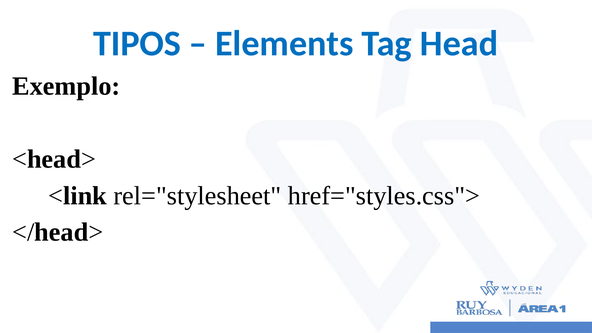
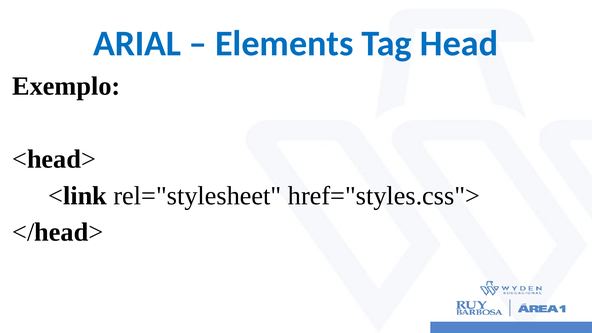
TIPOS: TIPOS -> ARIAL
